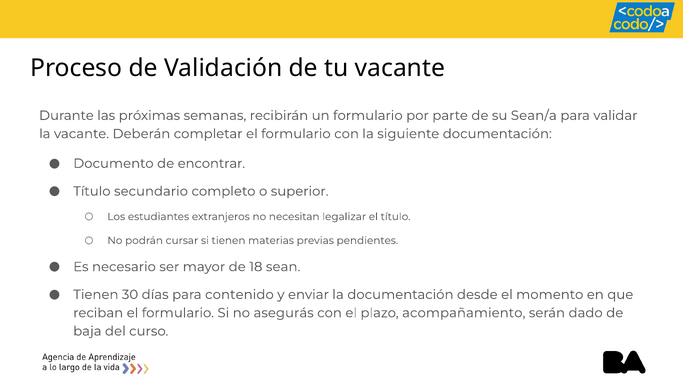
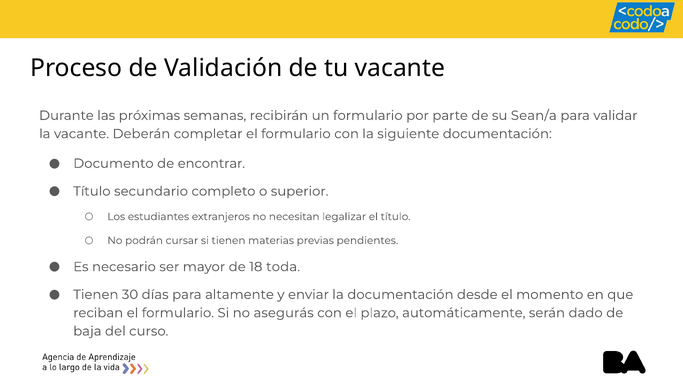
sean: sean -> toda
contenido: contenido -> altamente
acompañamiento: acompañamiento -> automáticamente
